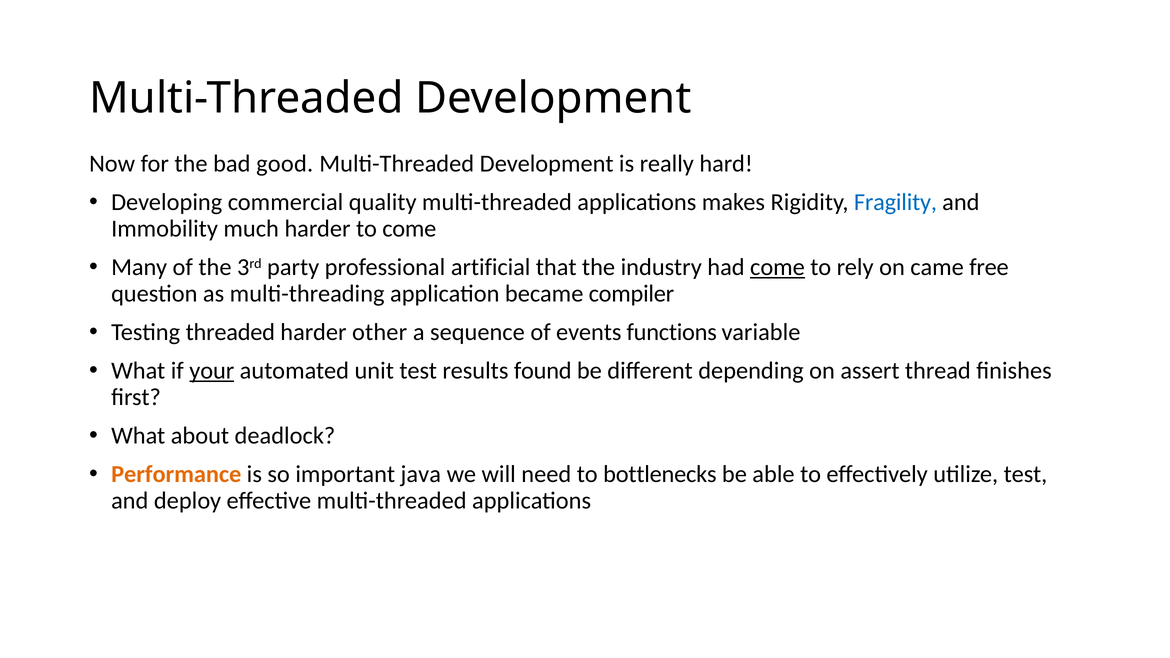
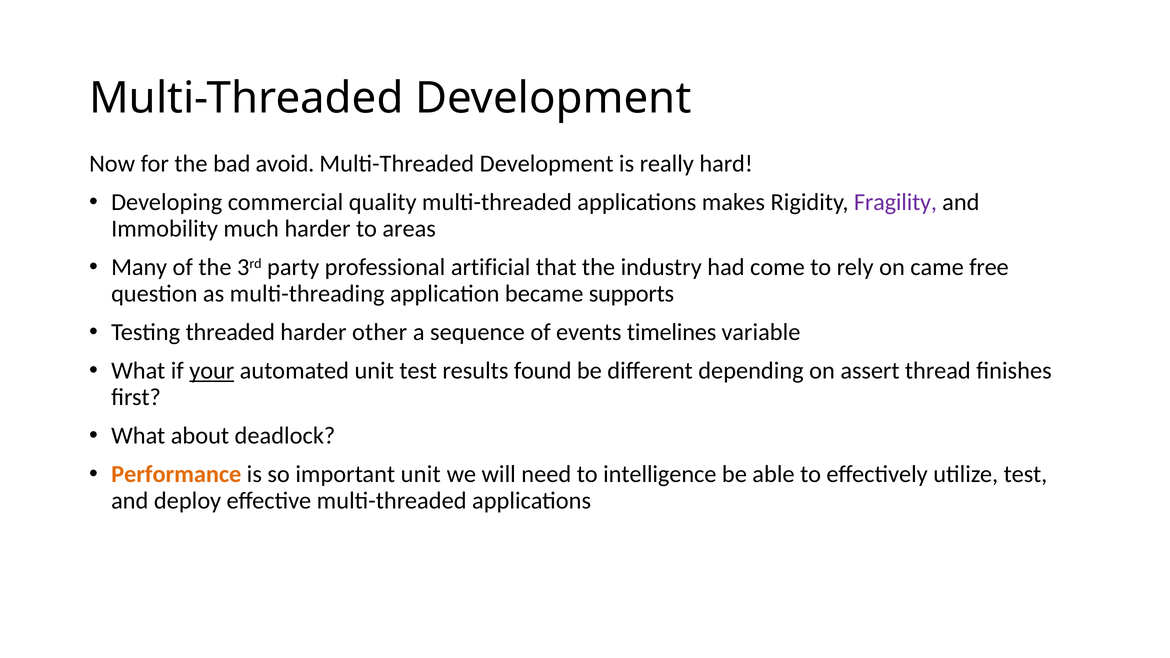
good: good -> avoid
Fragility colour: blue -> purple
to come: come -> areas
come at (777, 267) underline: present -> none
compiler: compiler -> supports
functions: functions -> timelines
important java: java -> unit
bottlenecks: bottlenecks -> intelligence
